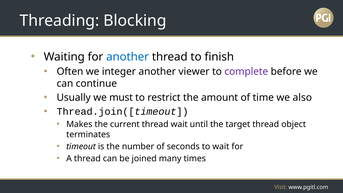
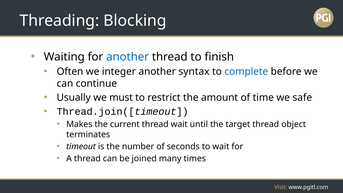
viewer: viewer -> syntax
complete colour: purple -> blue
also: also -> safe
